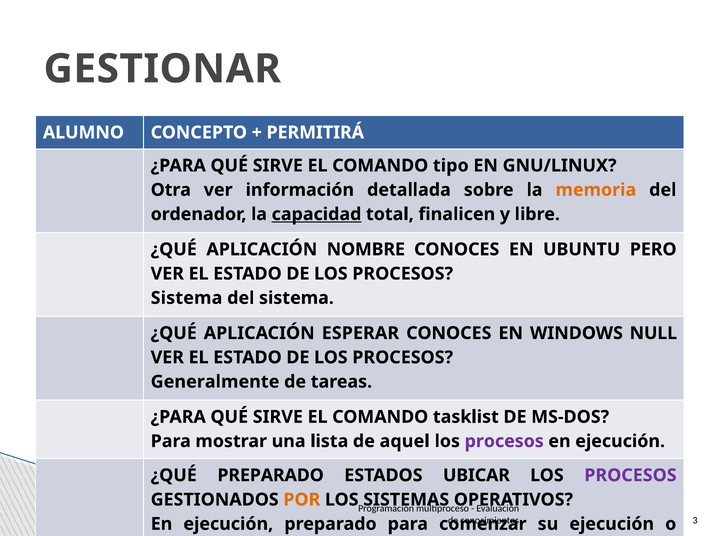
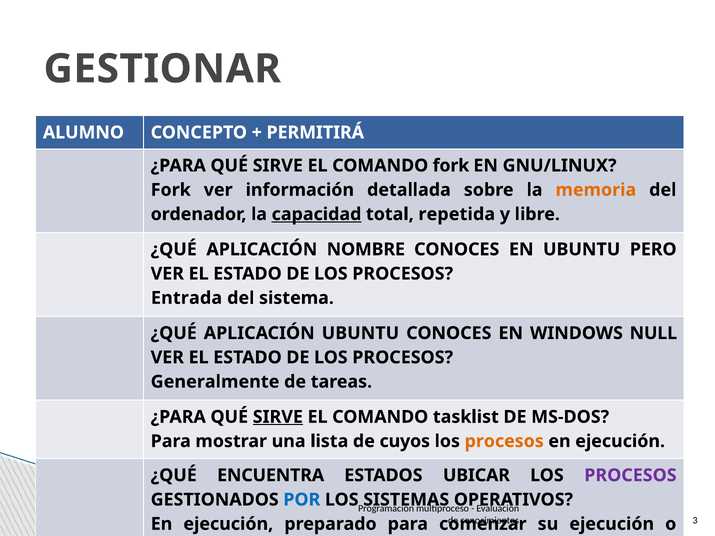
COMANDO tipo: tipo -> fork
Otra at (171, 190): Otra -> Fork
finalicen: finalicen -> repetida
Sistema at (187, 298): Sistema -> Entrada
APLICACIÓN ESPERAR: ESPERAR -> UBUNTU
SIRVE at (278, 417) underline: none -> present
aquel: aquel -> cuyos
procesos at (504, 441) colour: purple -> orange
¿QUÉ PREPARADO: PREPARADO -> ENCUENTRA
POR colour: orange -> blue
